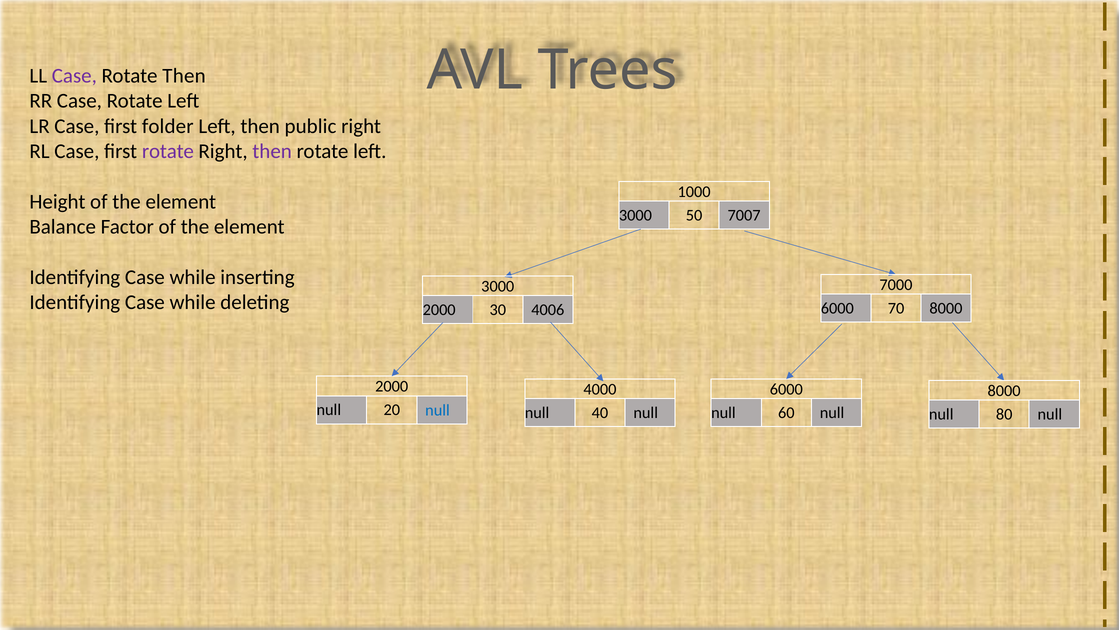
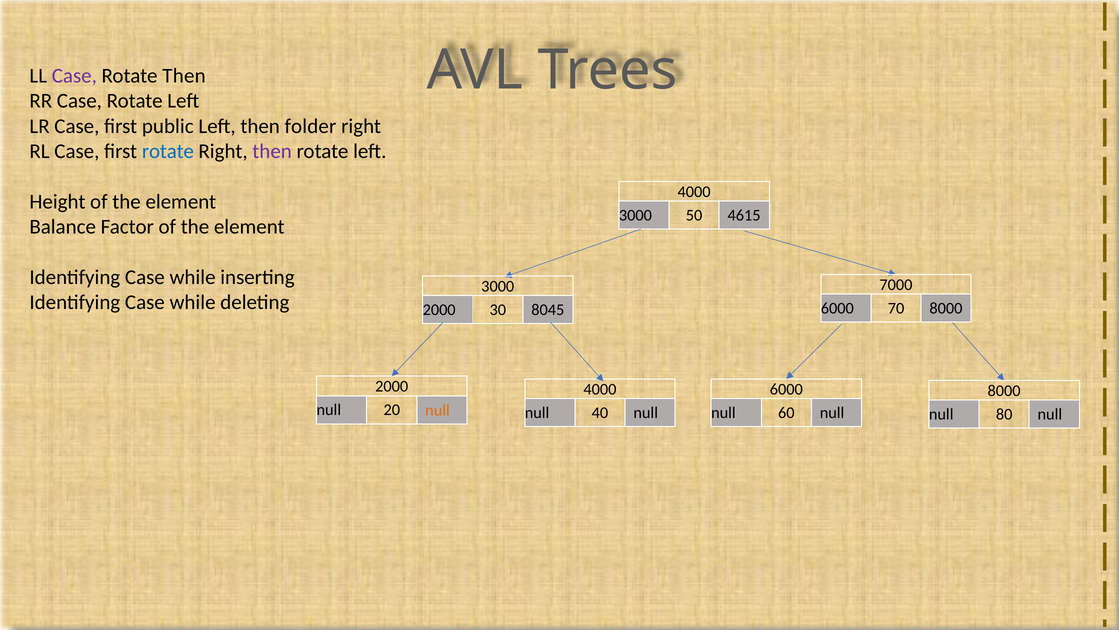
folder: folder -> public
public: public -> folder
rotate at (168, 151) colour: purple -> blue
1000 at (694, 191): 1000 -> 4000
7007: 7007 -> 4615
4006: 4006 -> 8045
null at (437, 410) colour: blue -> orange
